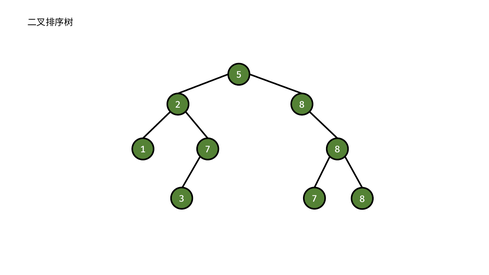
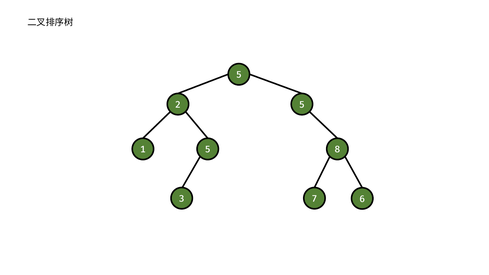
2 8: 8 -> 5
1 7: 7 -> 5
3 8: 8 -> 6
